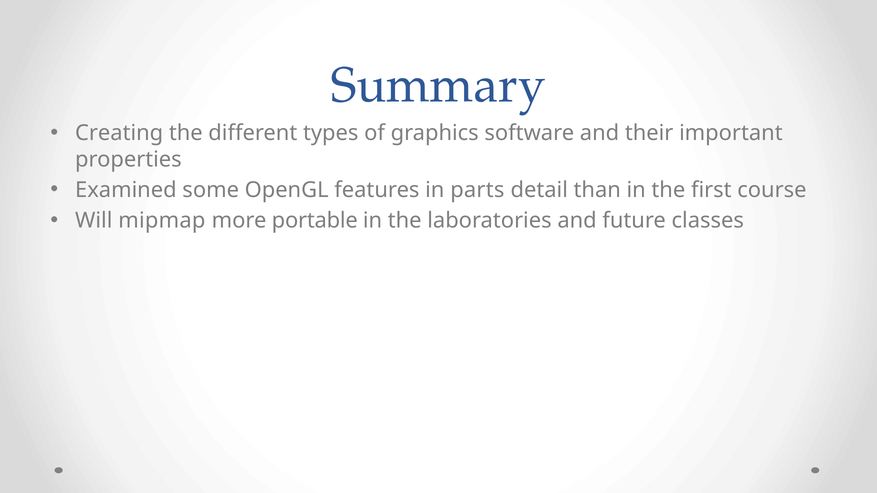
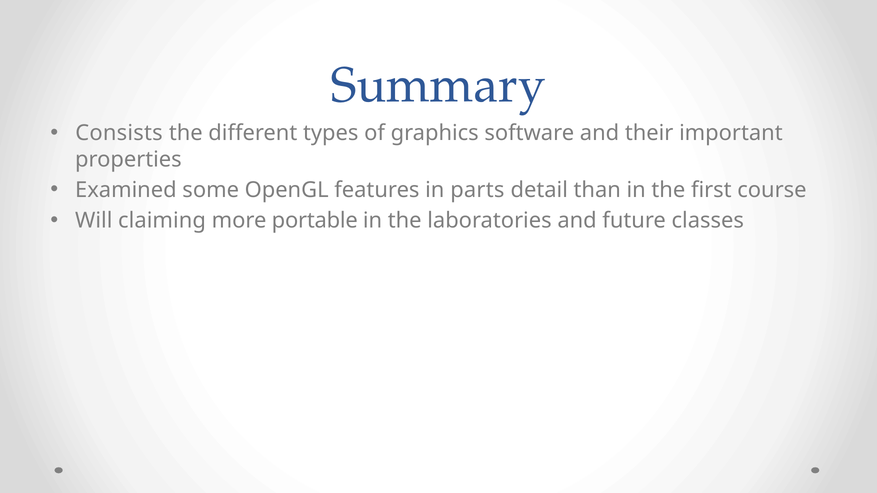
Creating: Creating -> Consists
mipmap: mipmap -> claiming
